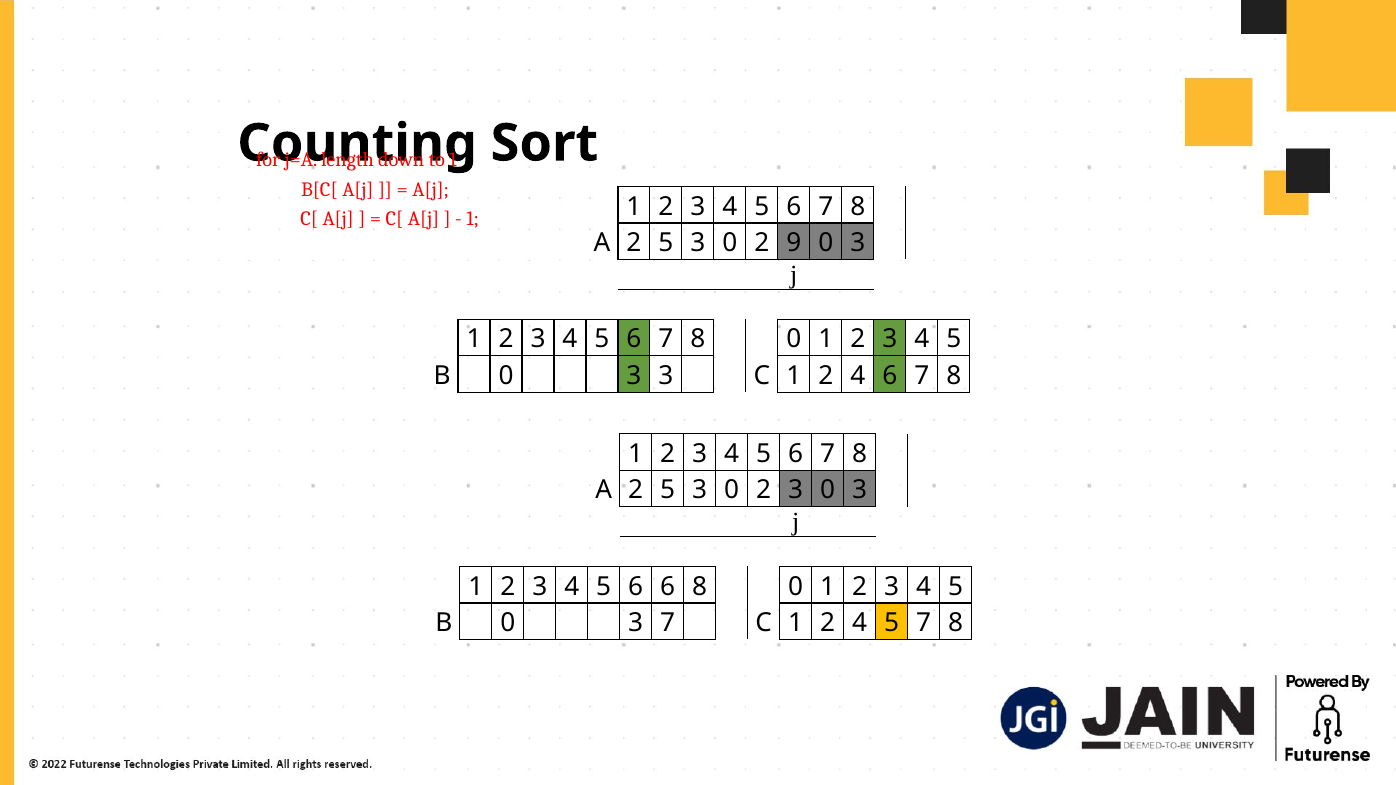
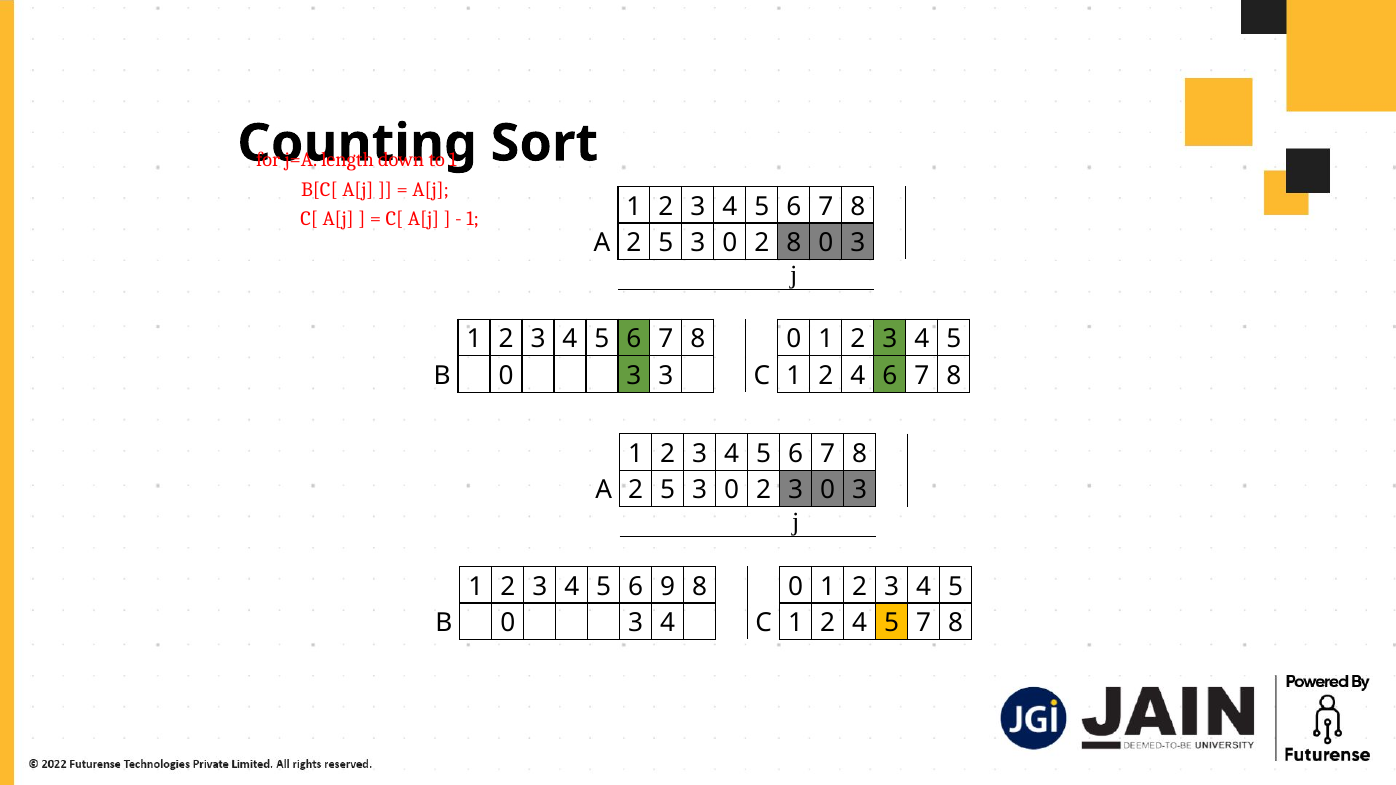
2 9: 9 -> 8
6 6: 6 -> 9
0 3 7: 7 -> 4
